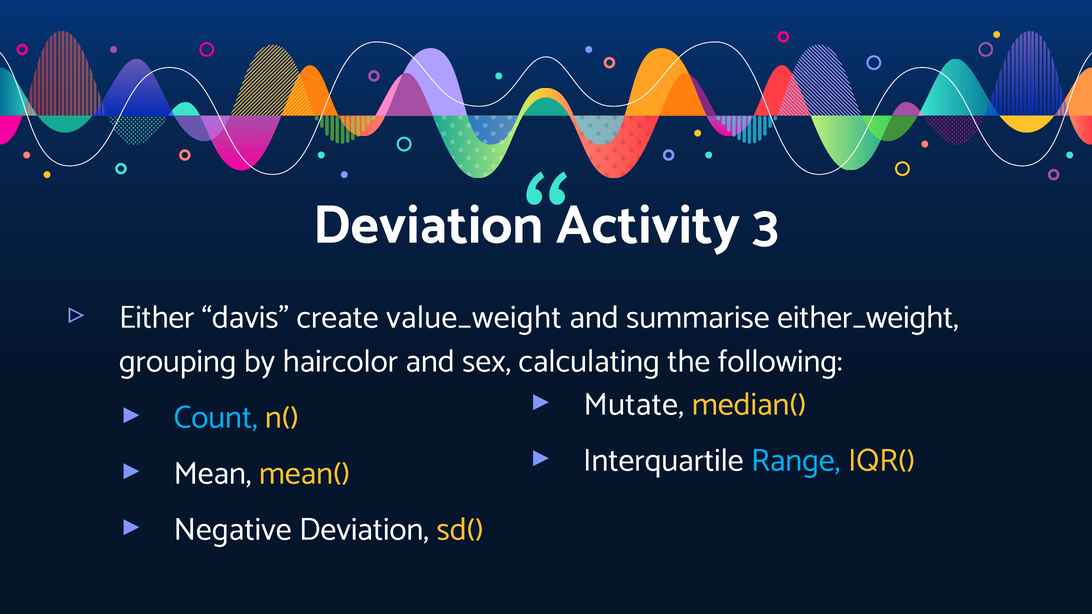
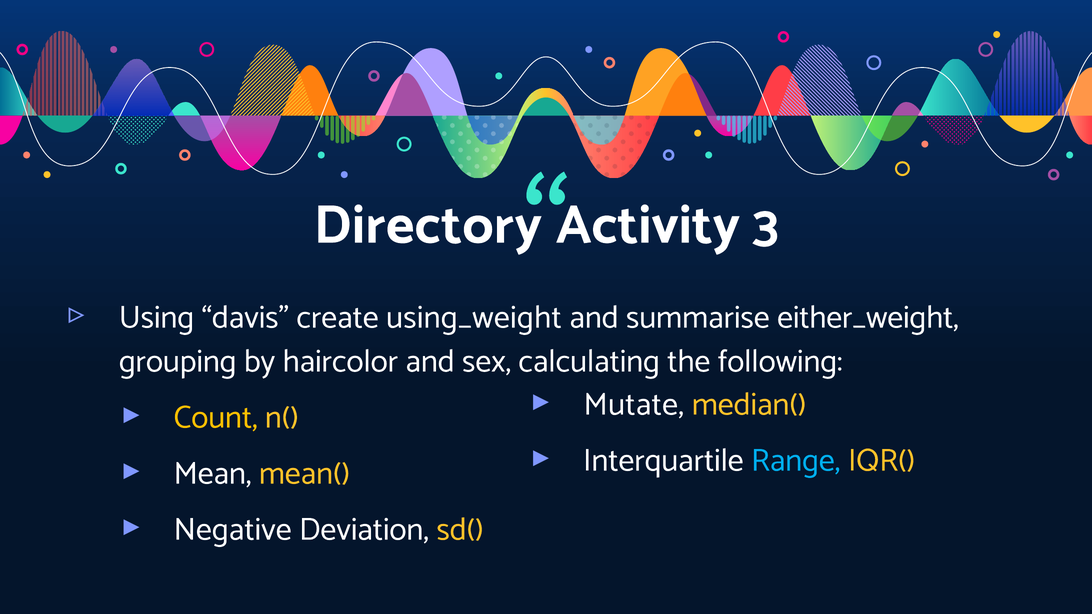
Deviation at (428, 225): Deviation -> Directory
Either: Either -> Using
value_weight: value_weight -> using_weight
Count colour: light blue -> yellow
